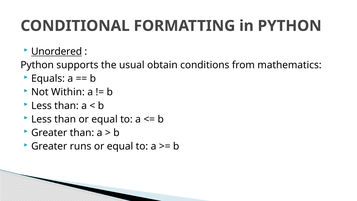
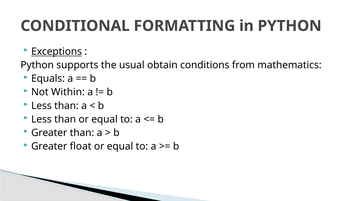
Unordered: Unordered -> Exceptions
runs: runs -> float
